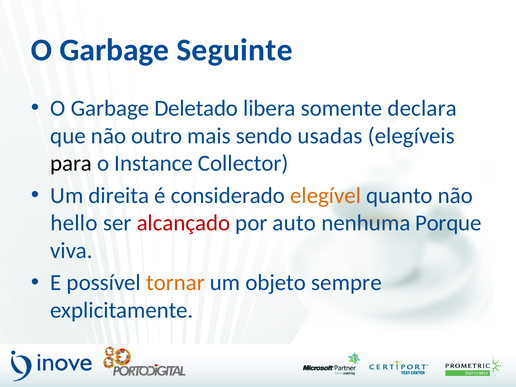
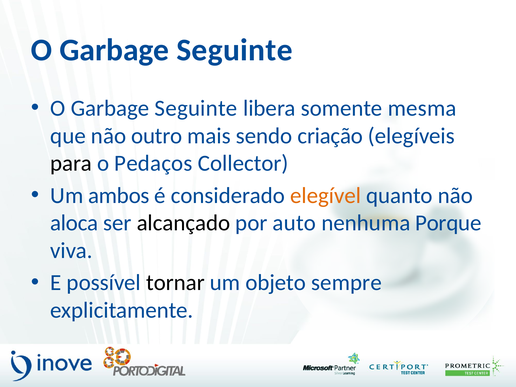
Deletado at (196, 108): Deletado -> Seguinte
declara: declara -> mesma
usadas: usadas -> criação
Instance: Instance -> Pedaços
direita: direita -> ambos
hello: hello -> aloca
alcançado colour: red -> black
tornar colour: orange -> black
